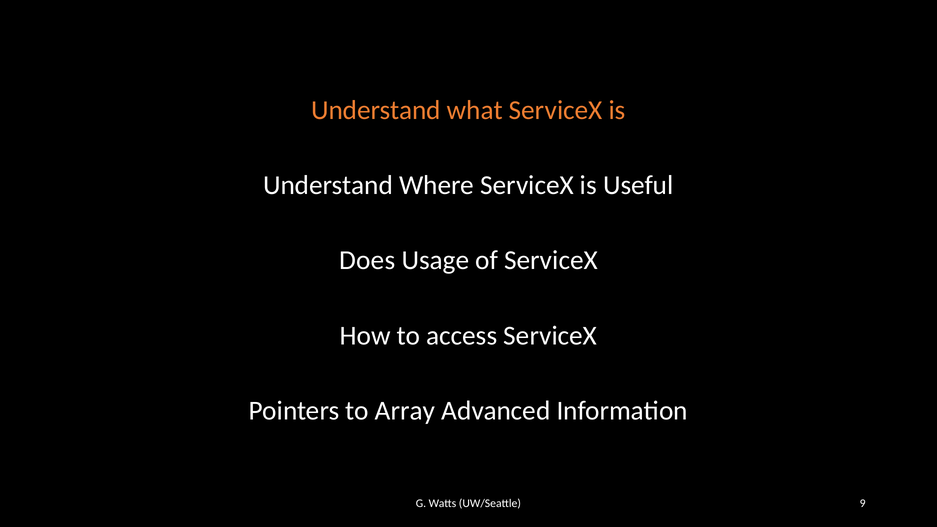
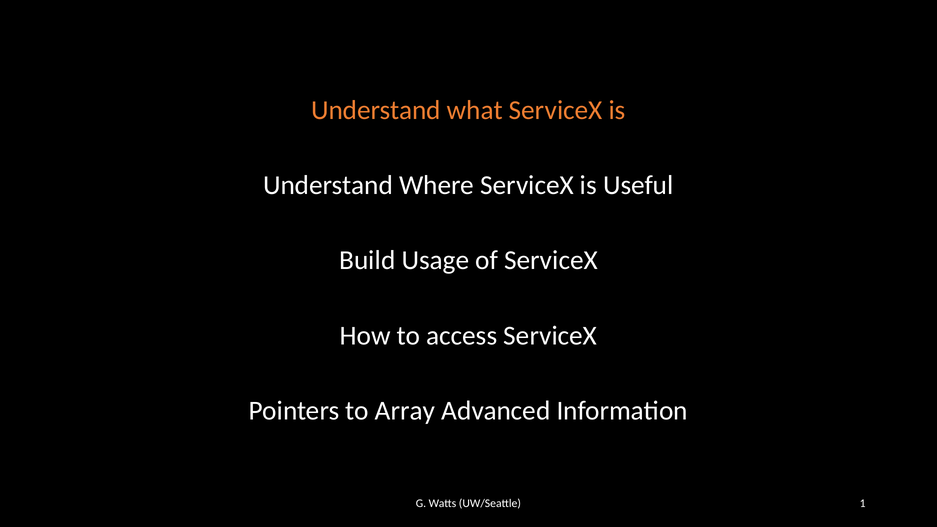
Does: Does -> Build
9: 9 -> 1
